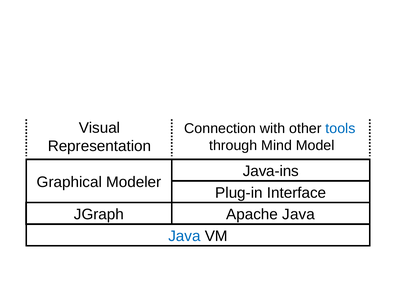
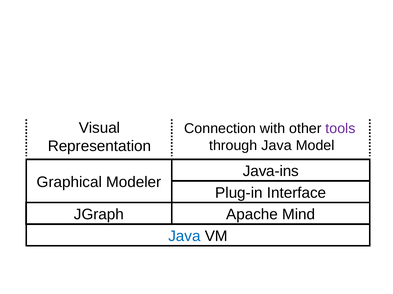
tools colour: blue -> purple
through Mind: Mind -> Java
Apache Java: Java -> Mind
